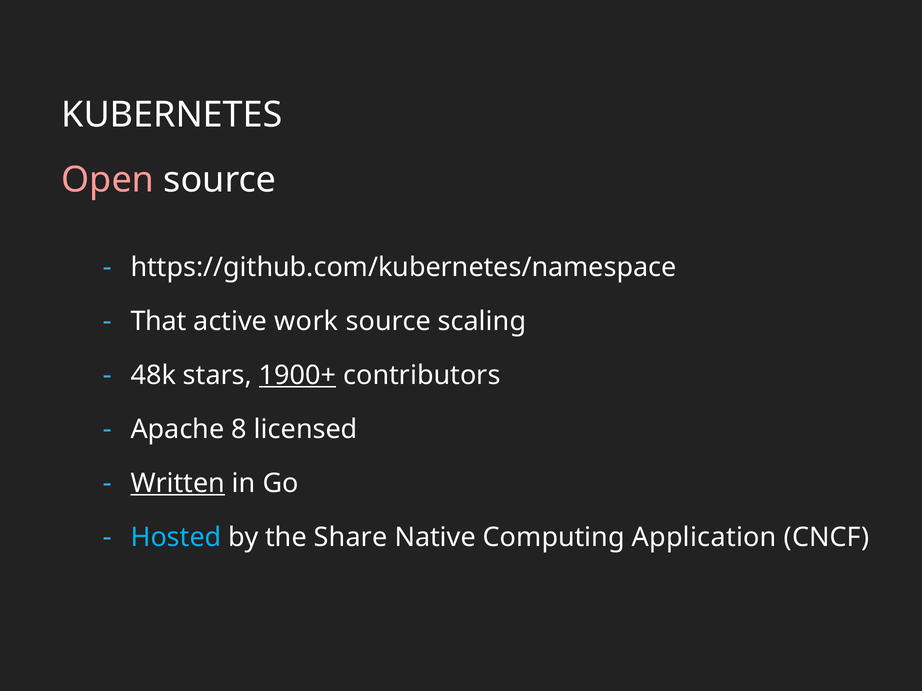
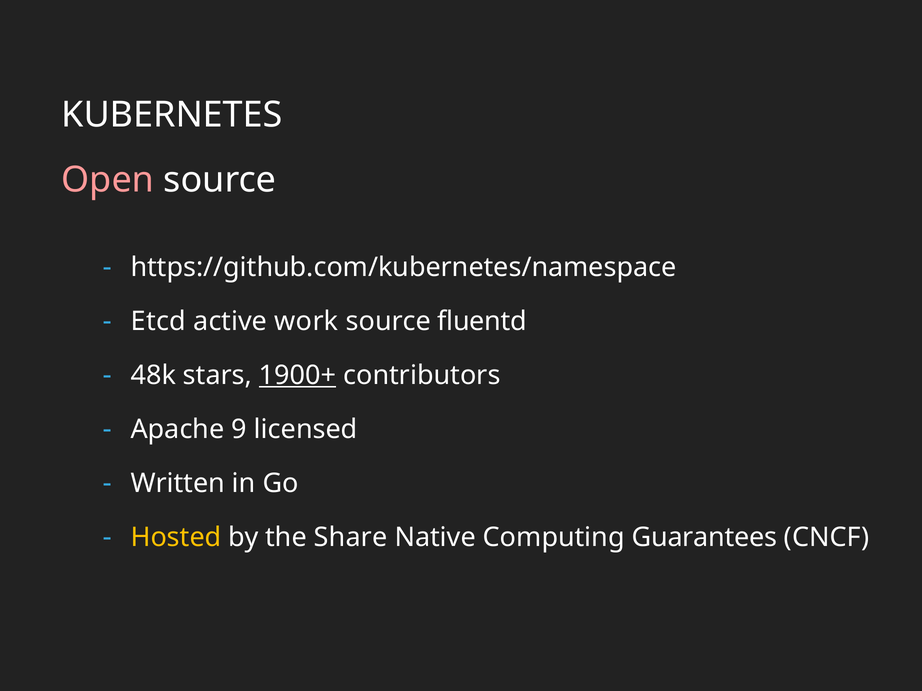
That: That -> Etcd
scaling: scaling -> fluentd
8: 8 -> 9
Written underline: present -> none
Hosted colour: light blue -> yellow
Application: Application -> Guarantees
